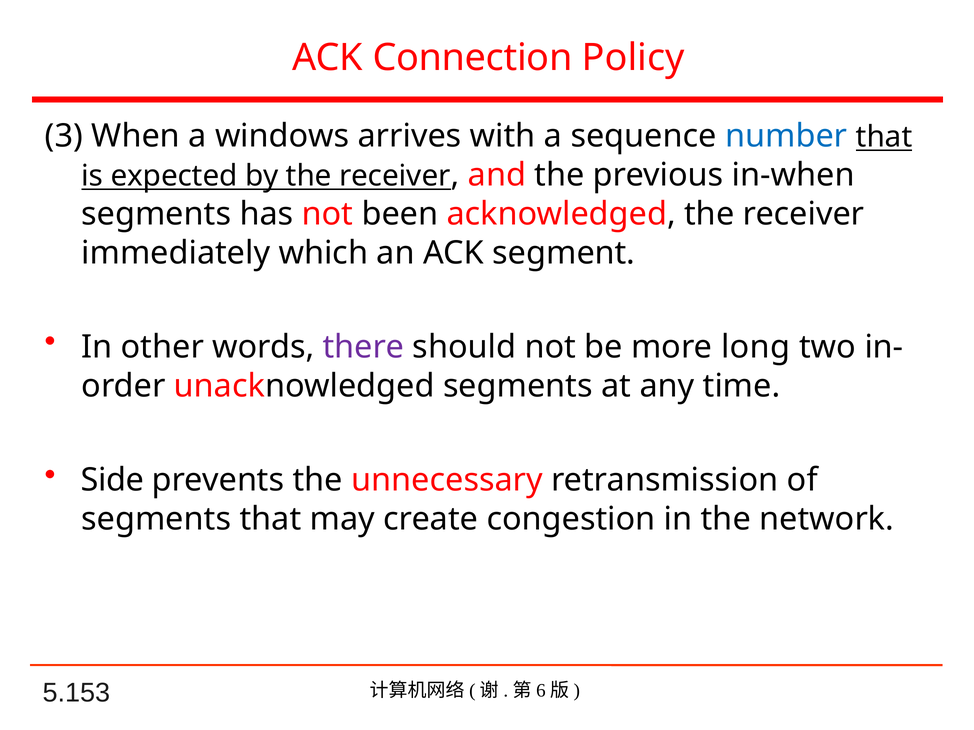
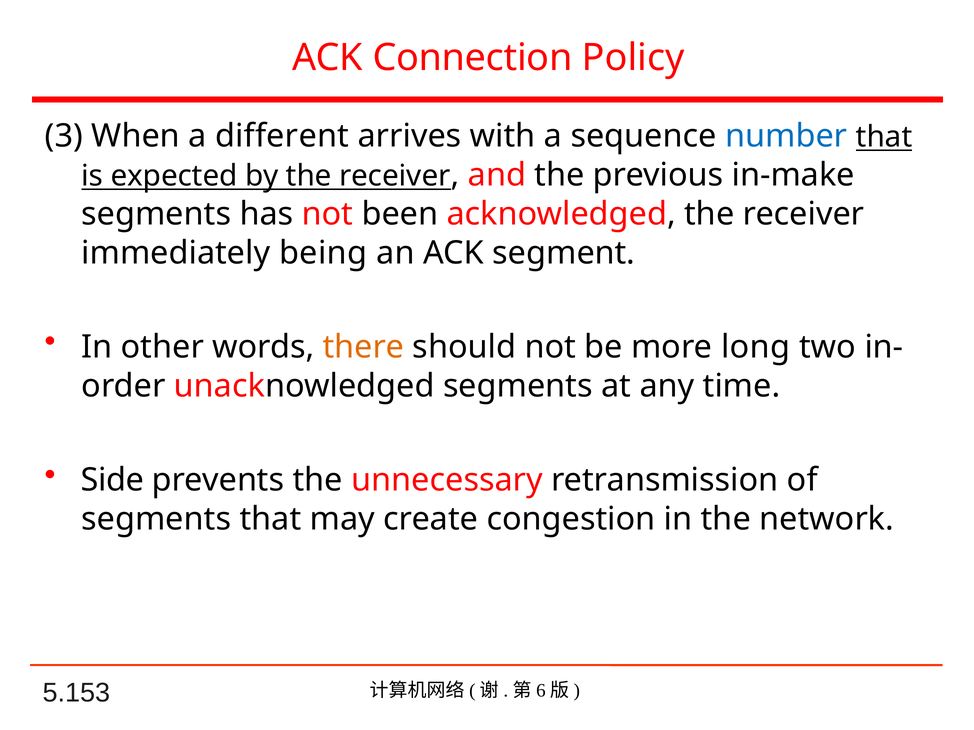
windows: windows -> different
in-when: in-when -> in-make
which: which -> being
there colour: purple -> orange
